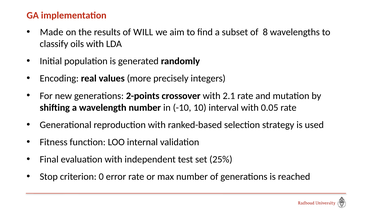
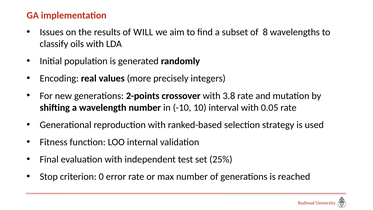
Made: Made -> Issues
2.1: 2.1 -> 3.8
